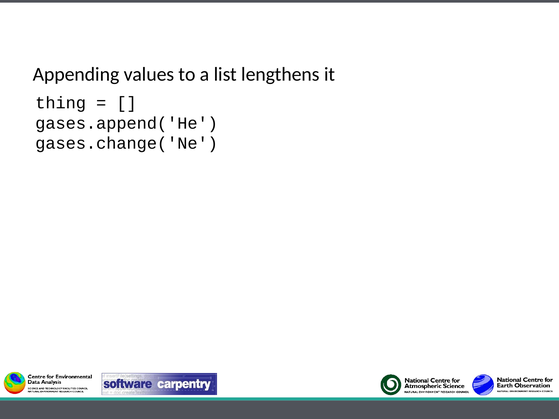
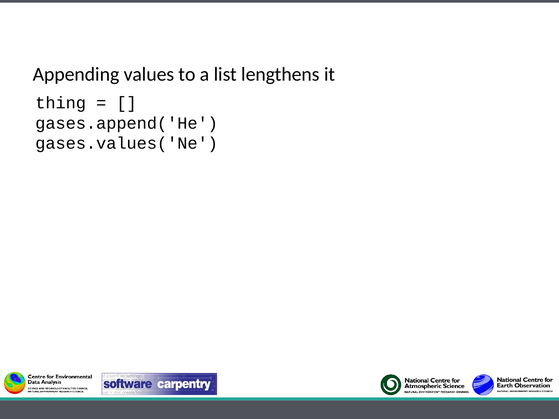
gases.change('Ne: gases.change('Ne -> gases.values('Ne
